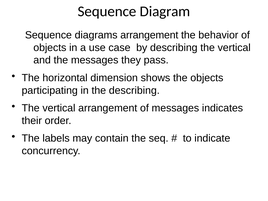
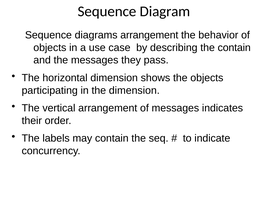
describing the vertical: vertical -> contain
the describing: describing -> dimension
